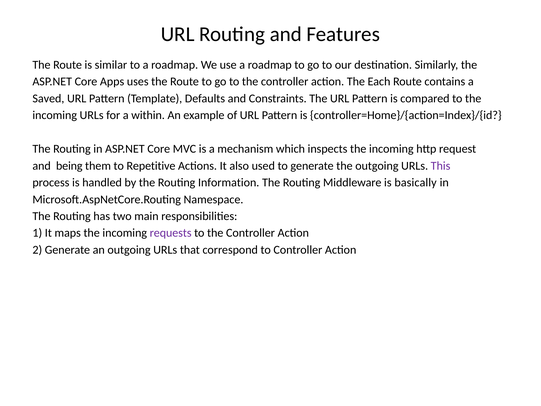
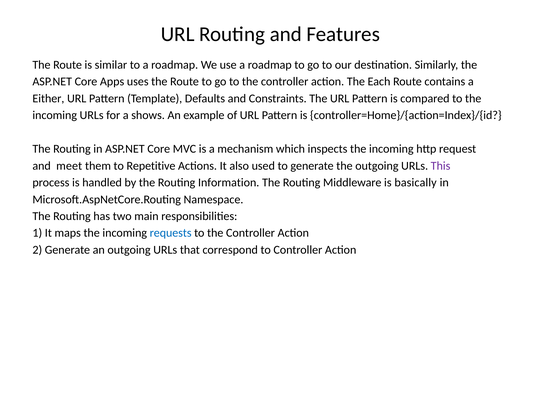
Saved: Saved -> Either
within: within -> shows
being: being -> meet
requests colour: purple -> blue
